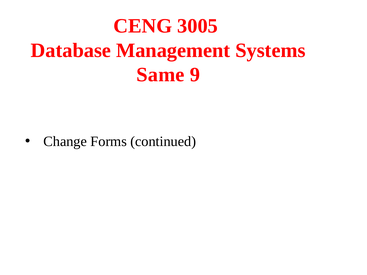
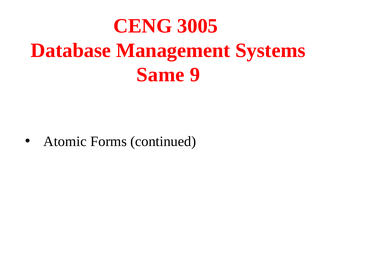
Change: Change -> Atomic
